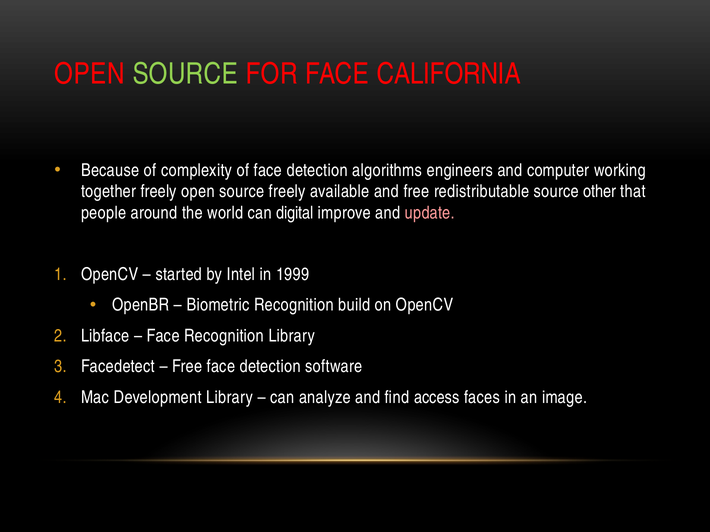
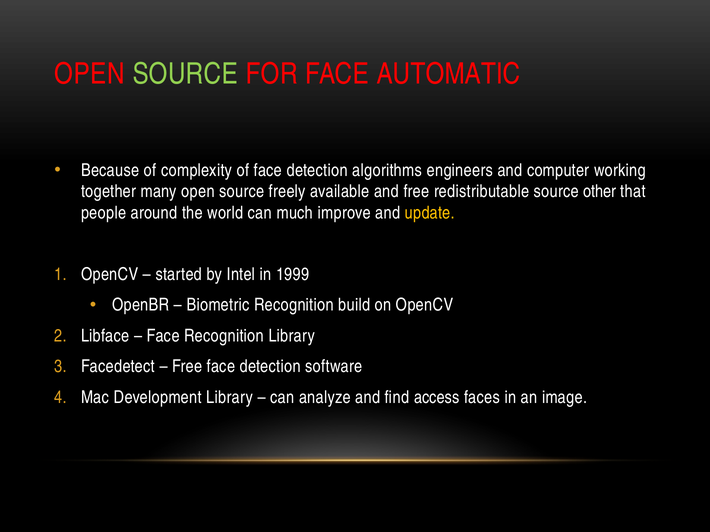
CALIFORNIA: CALIFORNIA -> AUTOMATIC
together freely: freely -> many
digital: digital -> much
update colour: pink -> yellow
